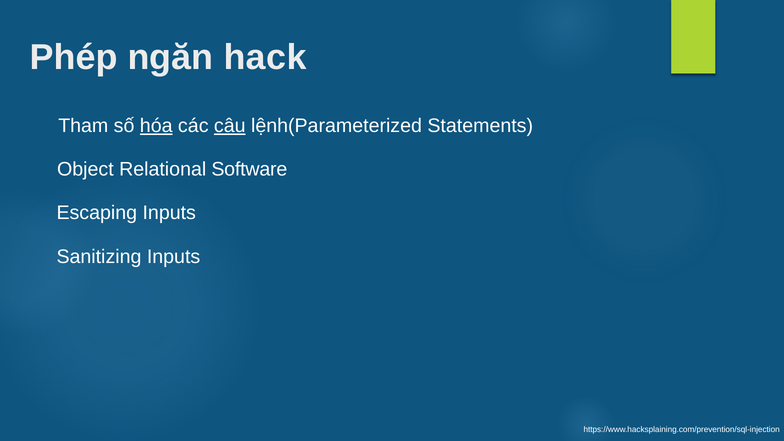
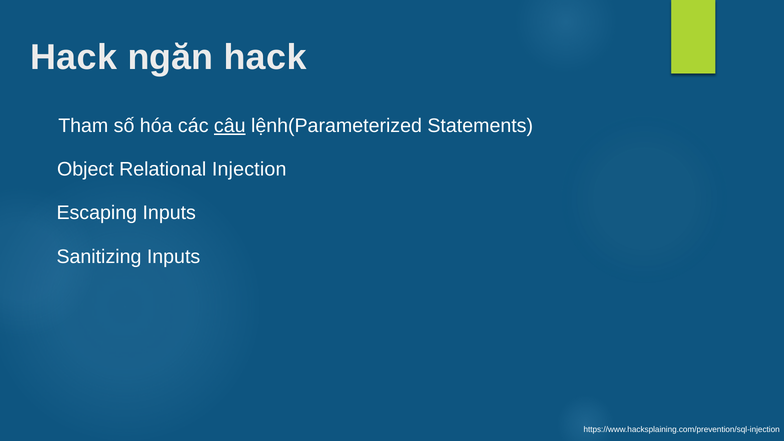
Phép at (74, 57): Phép -> Hack
hóa underline: present -> none
Software: Software -> Injection
